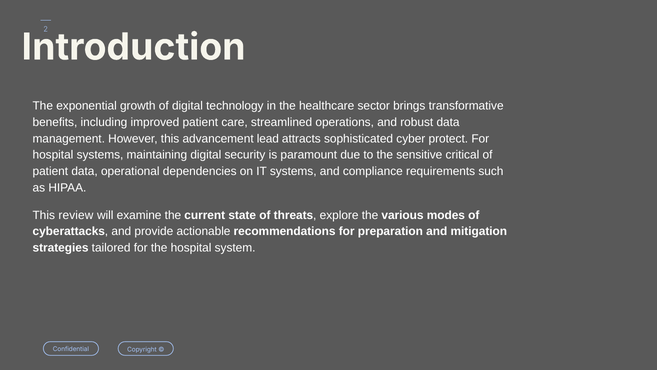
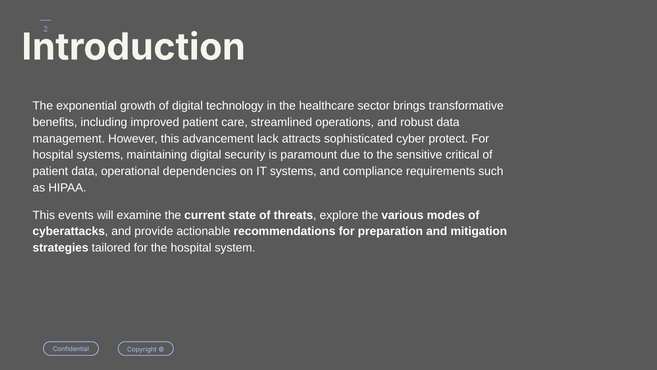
lead: lead -> lack
review: review -> events
